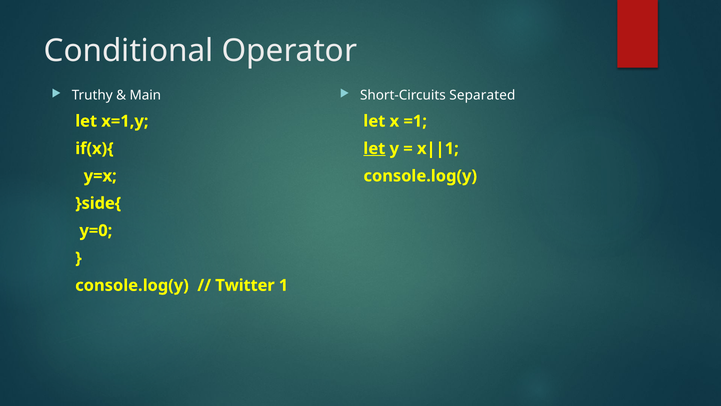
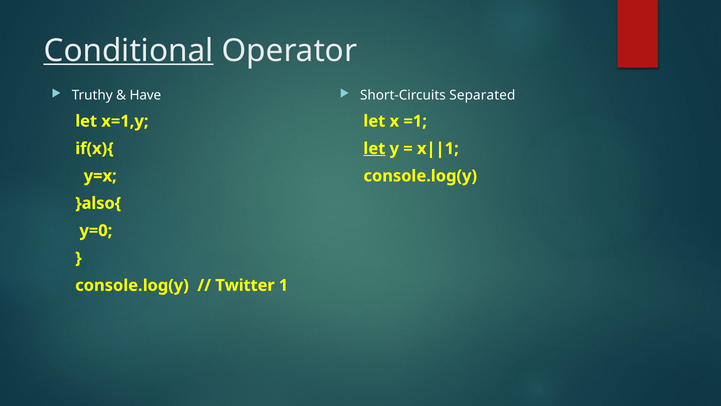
Conditional underline: none -> present
Main: Main -> Have
}side{: }side{ -> }also{
